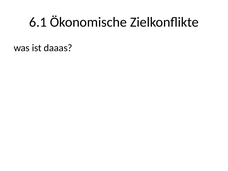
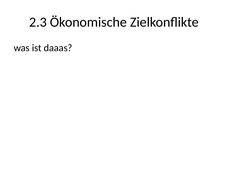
6.1: 6.1 -> 2.3
